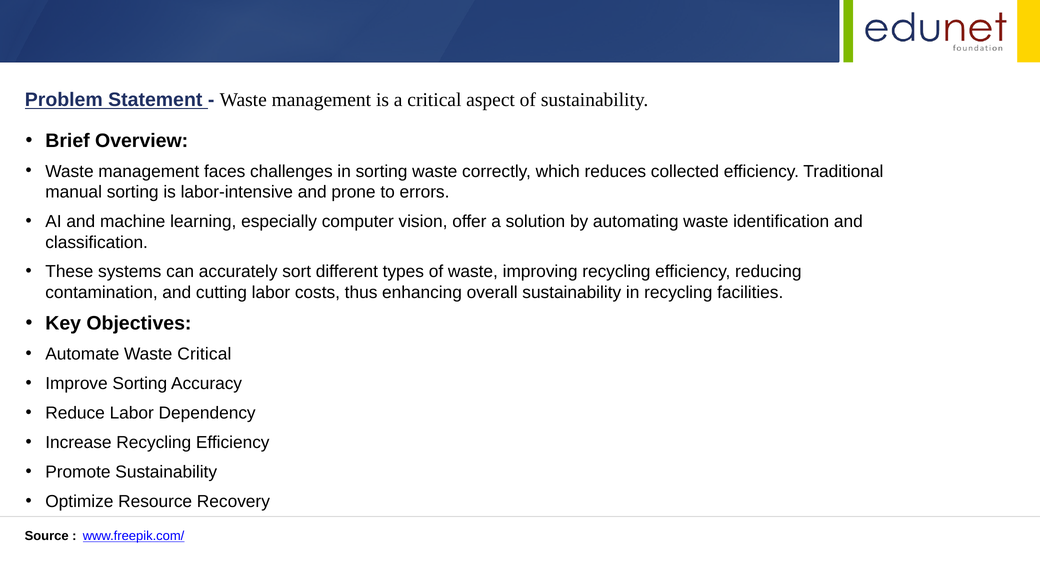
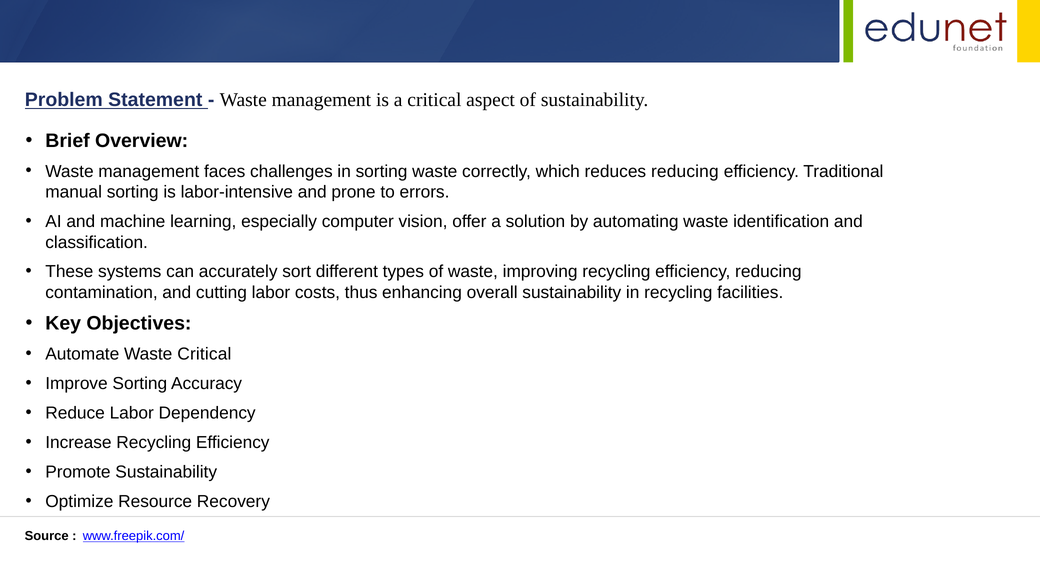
reduces collected: collected -> reducing
